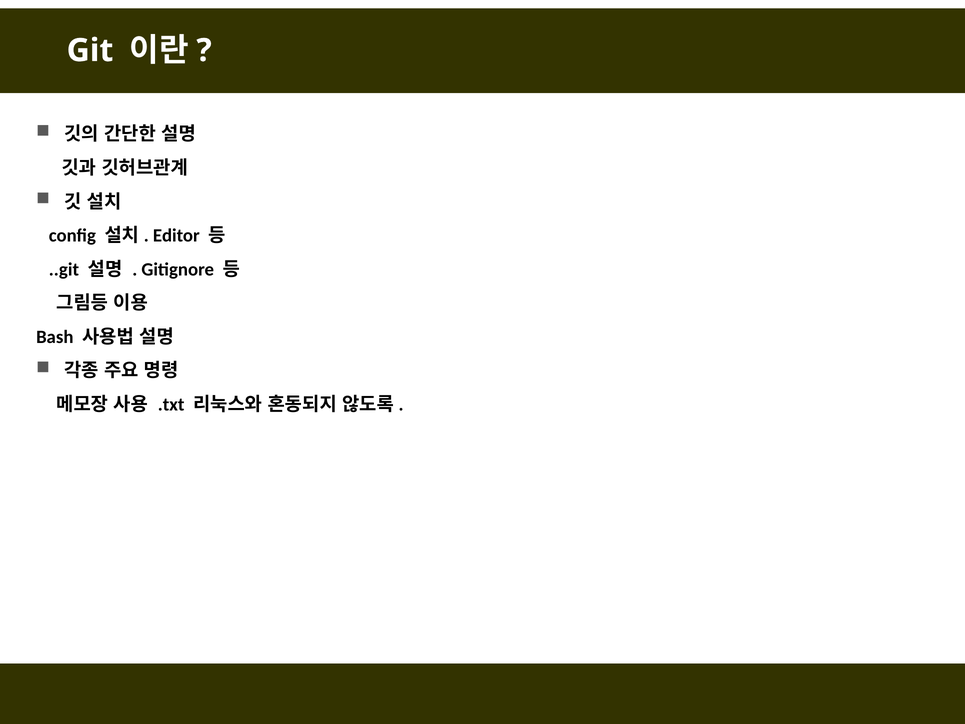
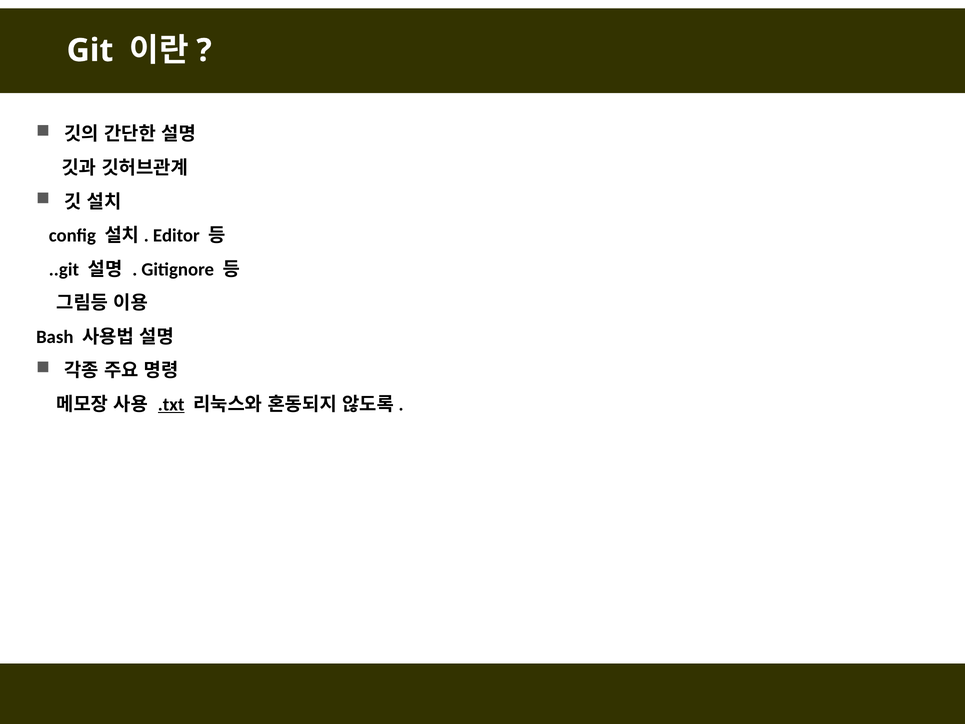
.txt underline: none -> present
